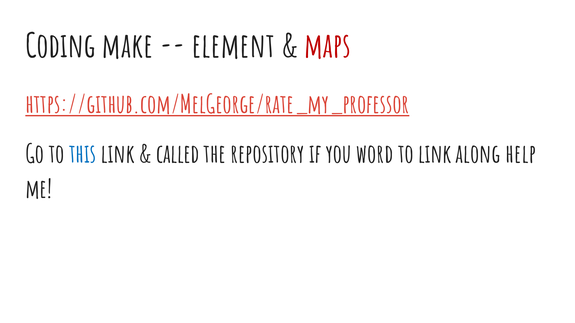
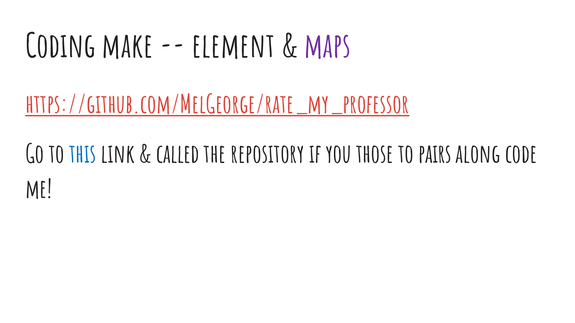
maps colour: red -> purple
word: word -> those
to link: link -> pairs
help: help -> code
